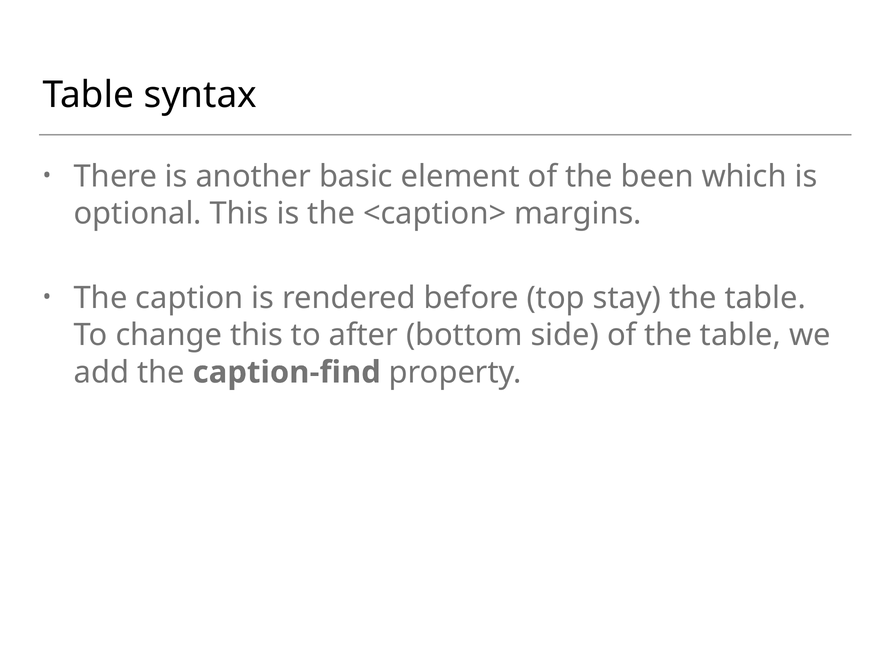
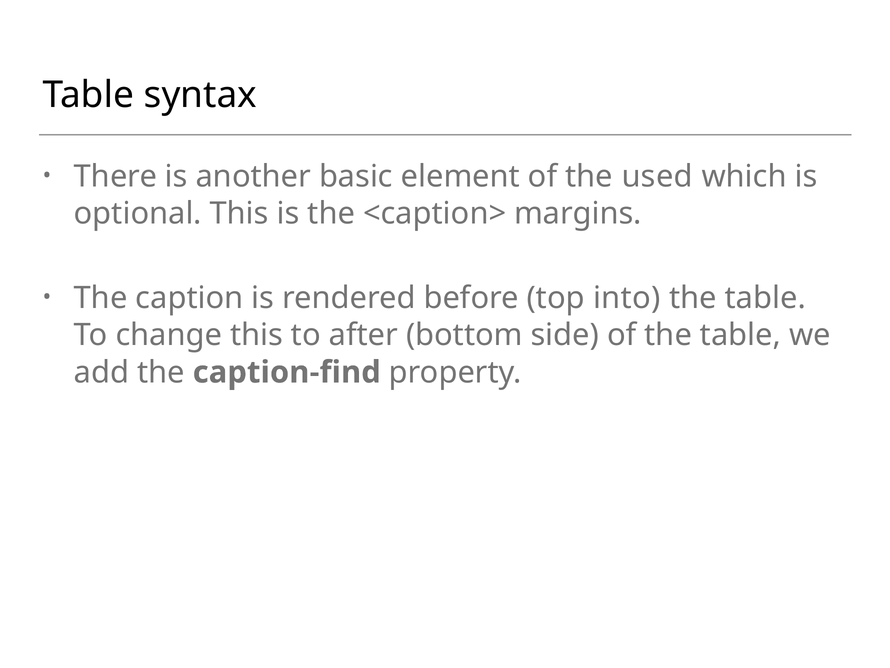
been: been -> used
stay: stay -> into
